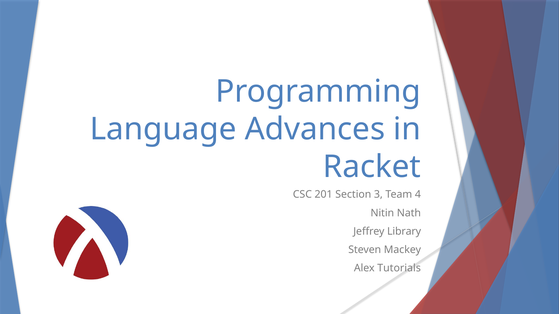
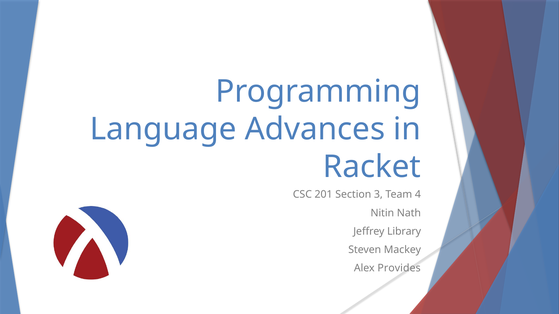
Tutorials: Tutorials -> Provides
